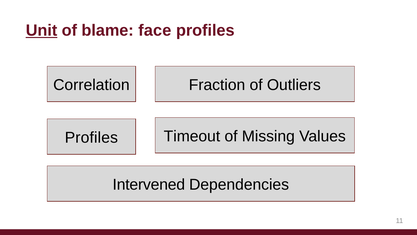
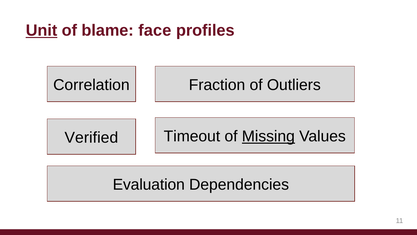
Missing underline: none -> present
Profiles at (91, 137): Profiles -> Verified
Intervened: Intervened -> Evaluation
